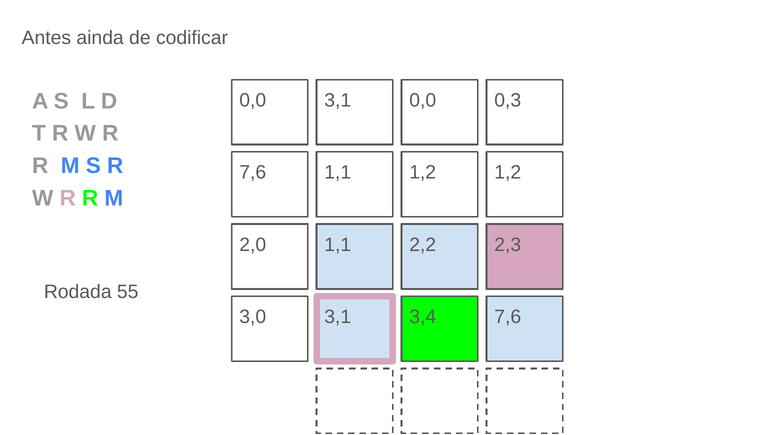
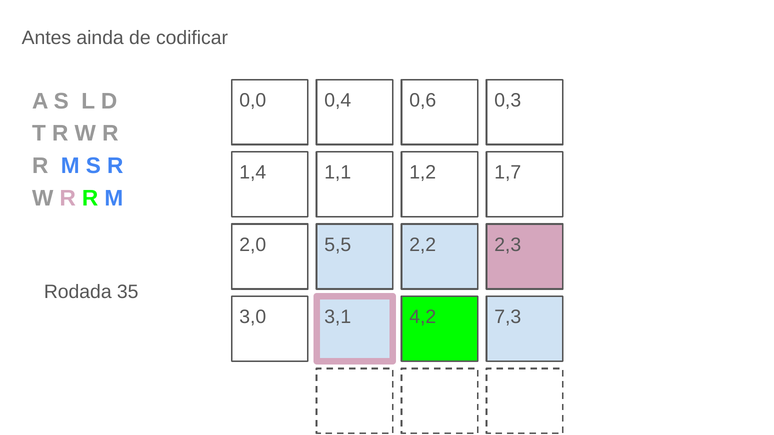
3,1 at (338, 100): 3,1 -> 0,4
0,0 at (423, 100): 0,0 -> 0,6
7,6 at (253, 173): 7,6 -> 1,4
1,2 at (508, 173): 1,2 -> 1,7
1,1 at (338, 245): 1,1 -> 5,5
55: 55 -> 35
3,4: 3,4 -> 4,2
7,6 at (508, 317): 7,6 -> 7,3
